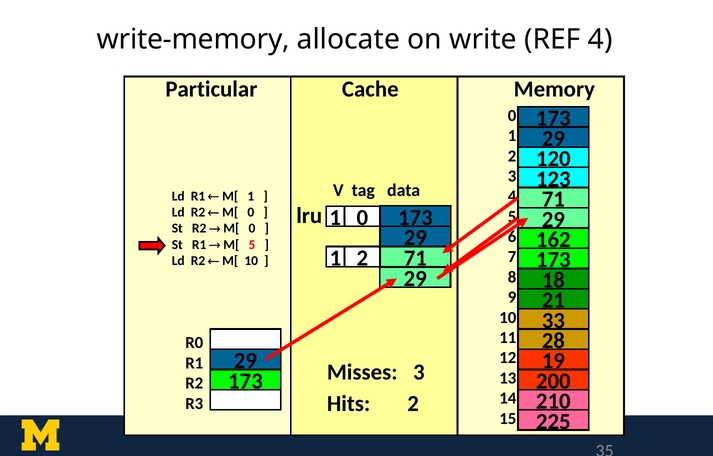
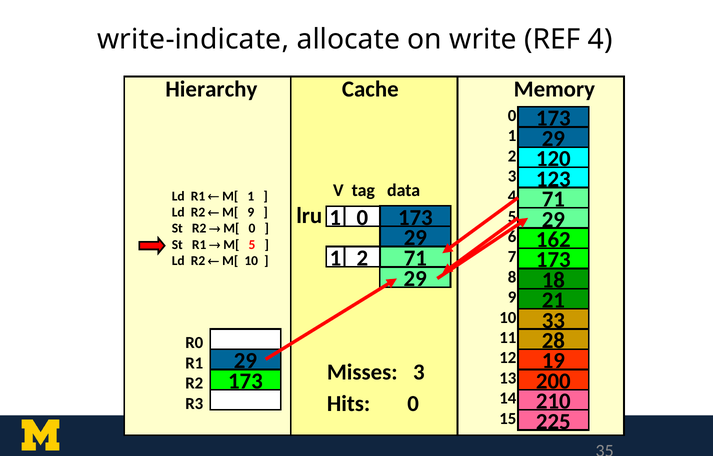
write-memory: write-memory -> write-indicate
Particular: Particular -> Hierarchy
0 at (251, 212): 0 -> 9
Hits 2: 2 -> 0
